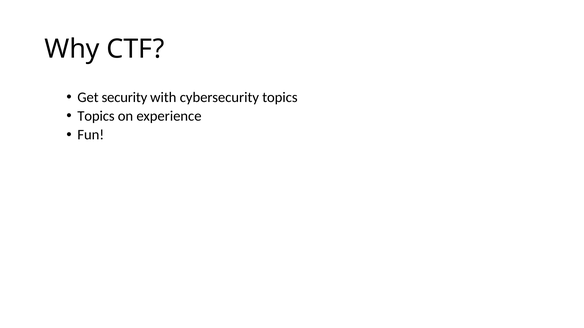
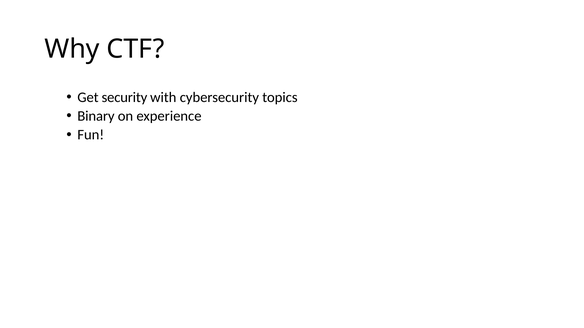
Topics at (96, 116): Topics -> Binary
